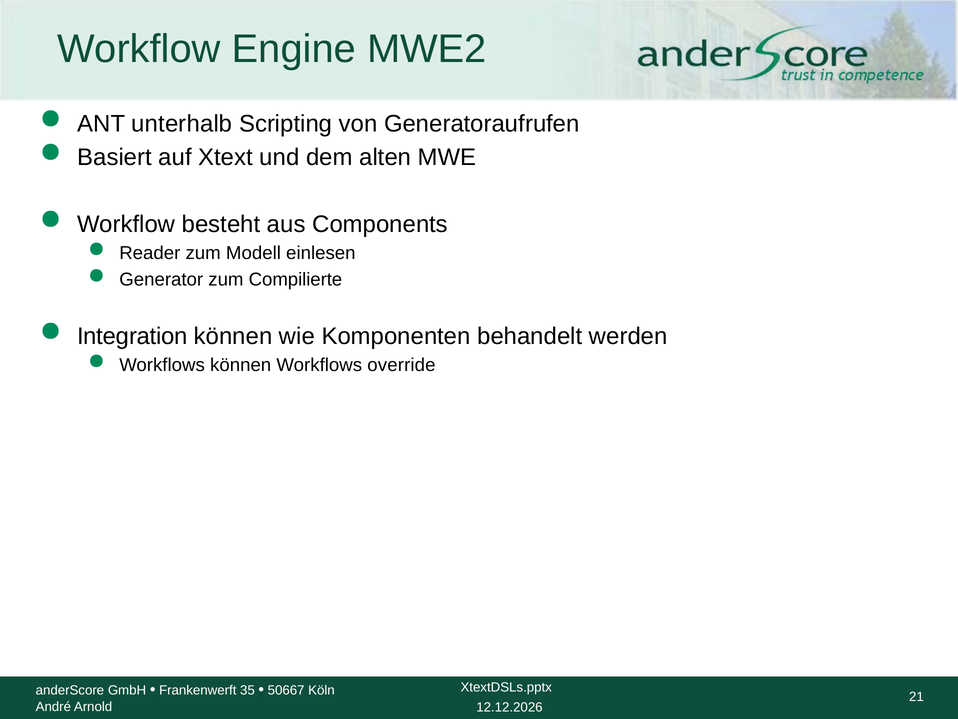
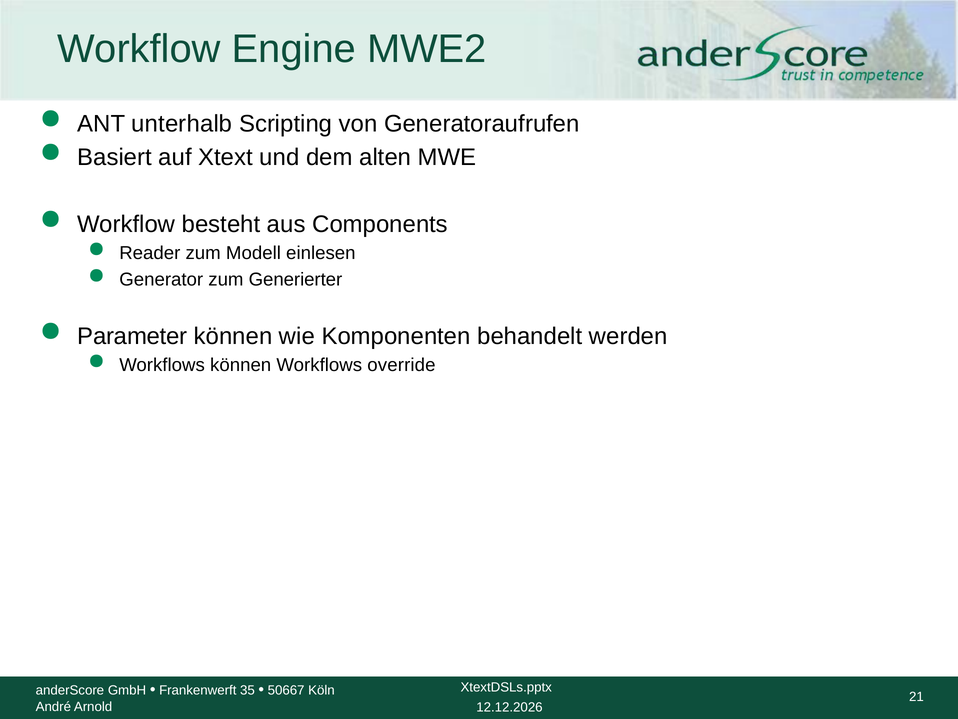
Compilierte: Compilierte -> Generierter
Integration: Integration -> Parameter
